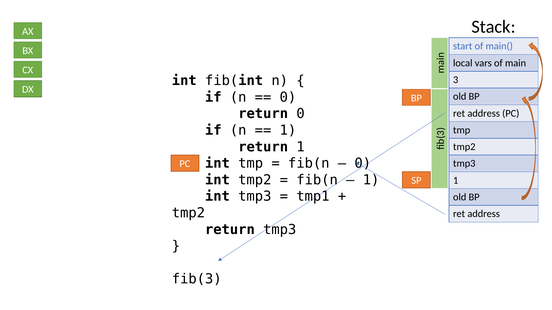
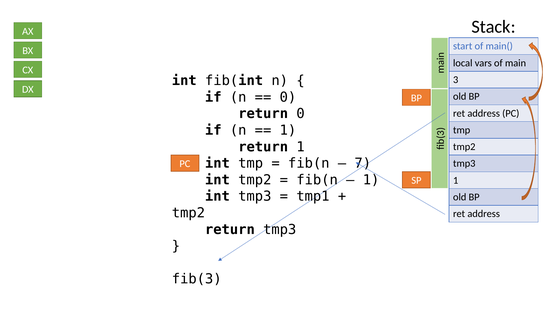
0 at (363, 164): 0 -> 7
